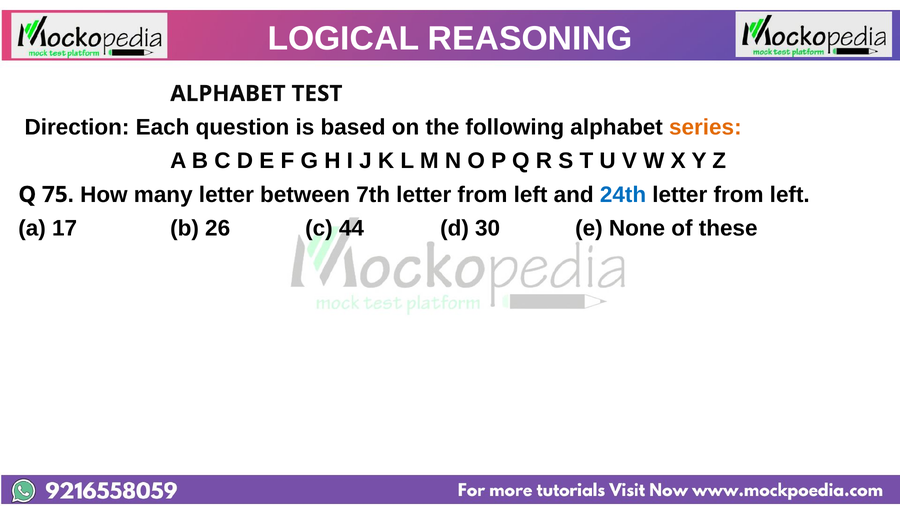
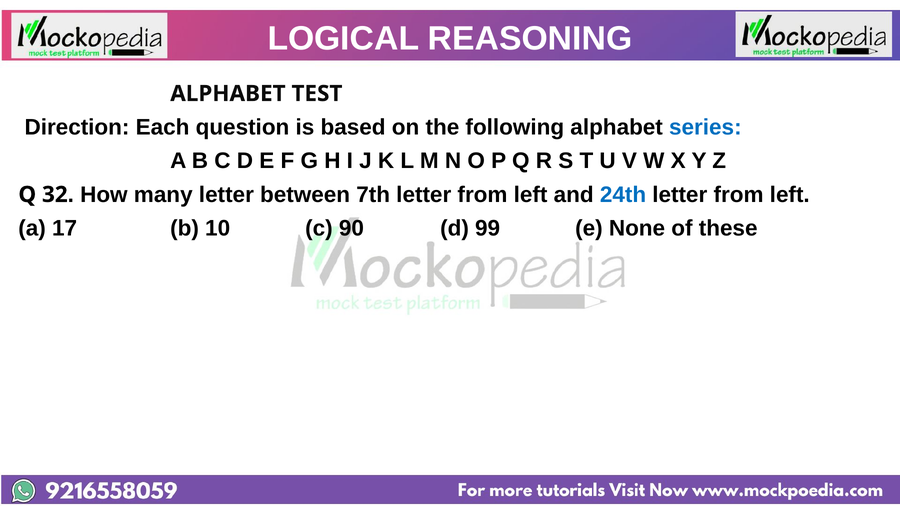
series colour: orange -> blue
75: 75 -> 32
26: 26 -> 10
44: 44 -> 90
30: 30 -> 99
